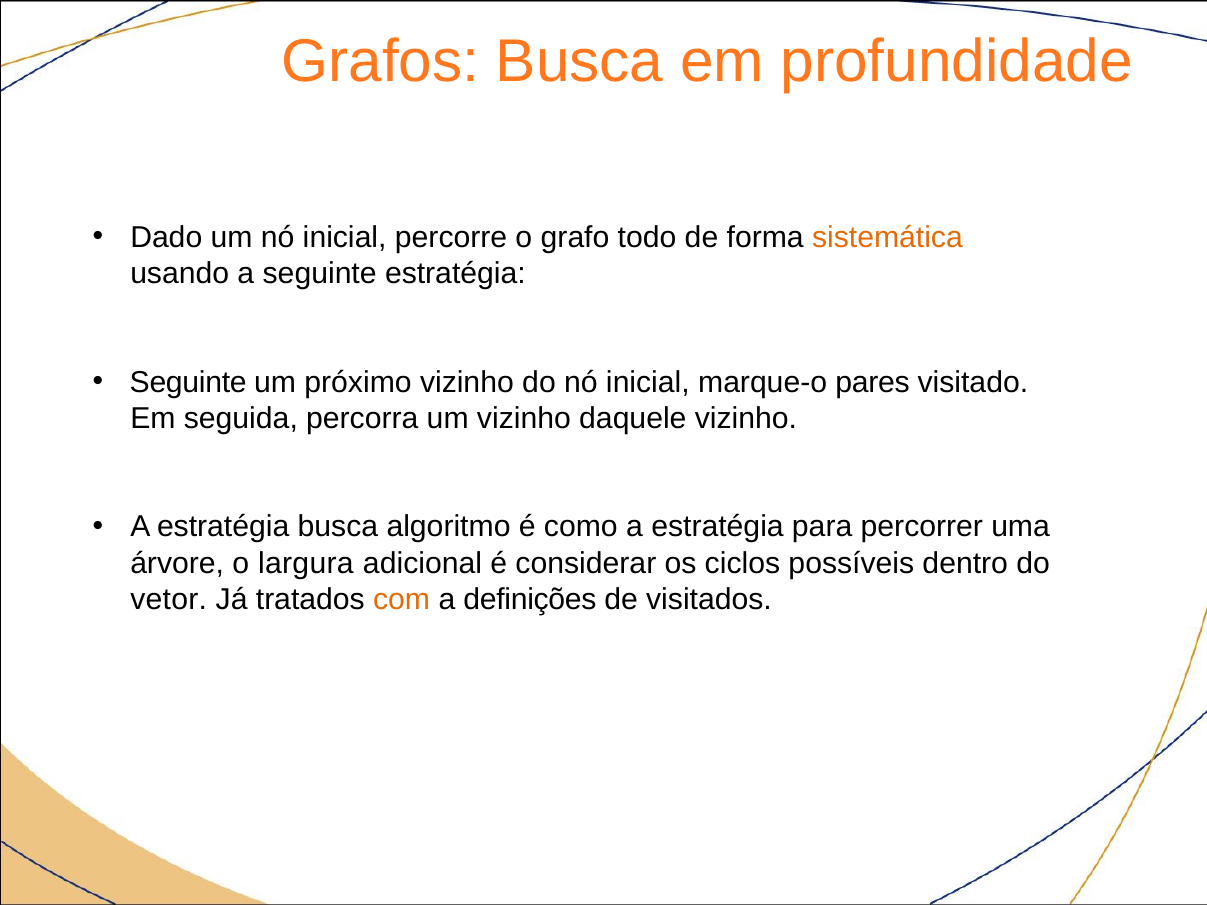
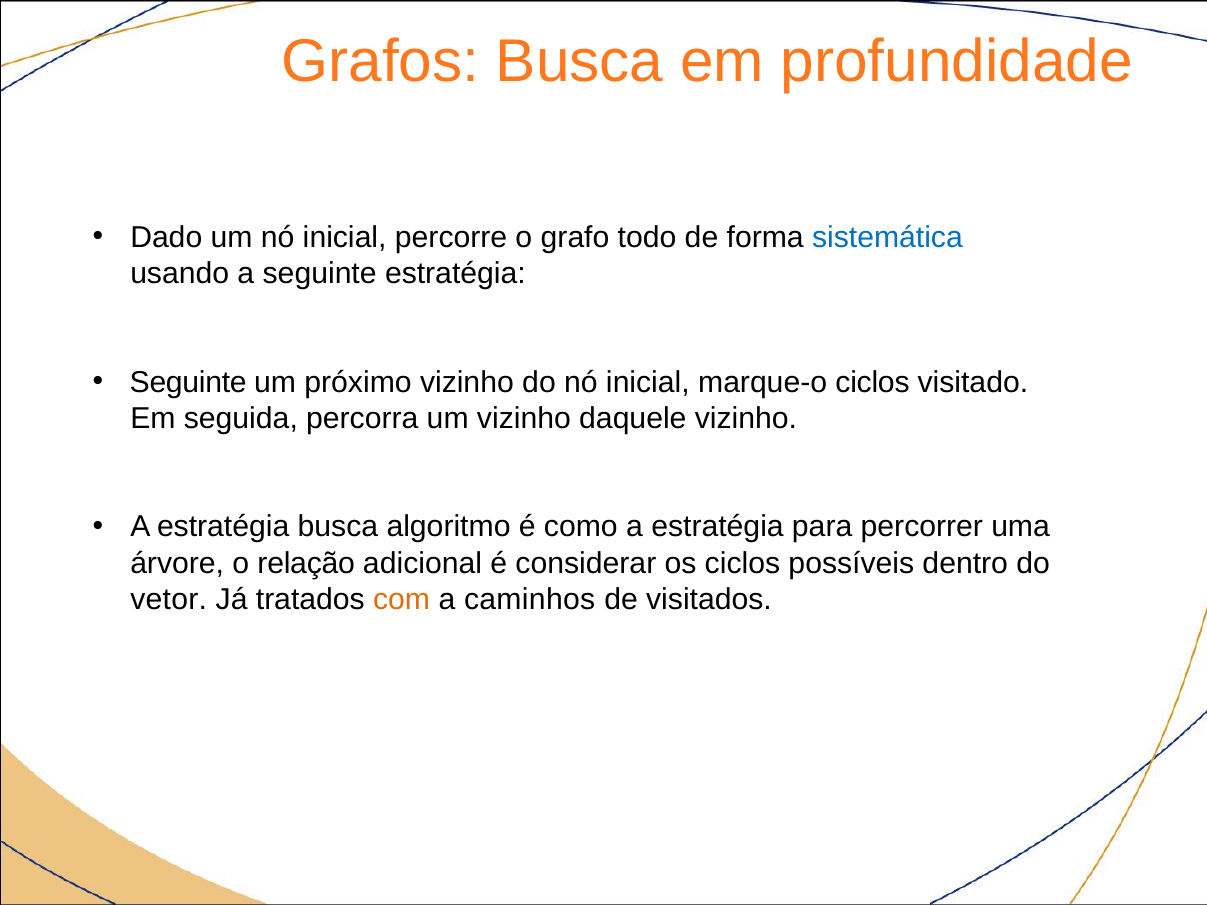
sistemática colour: orange -> blue
marque-o pares: pares -> ciclos
largura: largura -> relação
definições: definições -> caminhos
